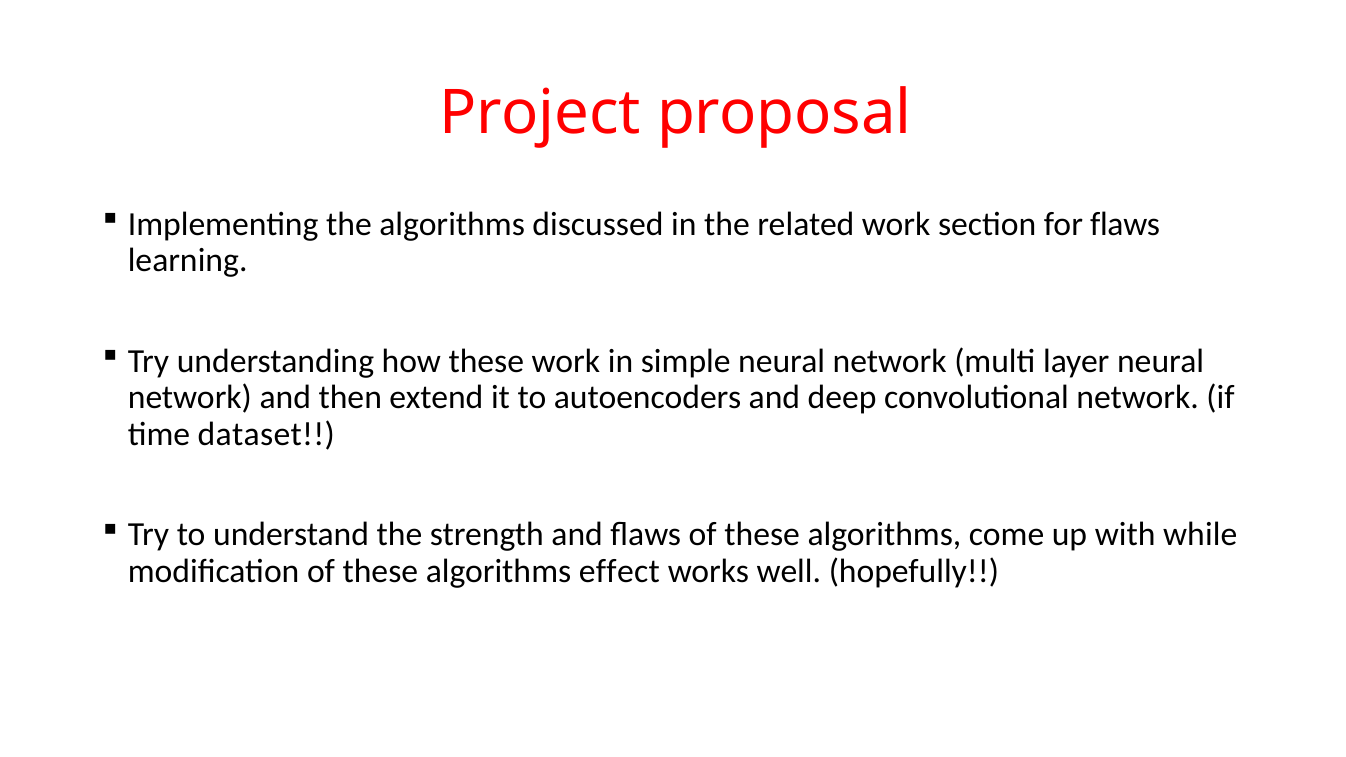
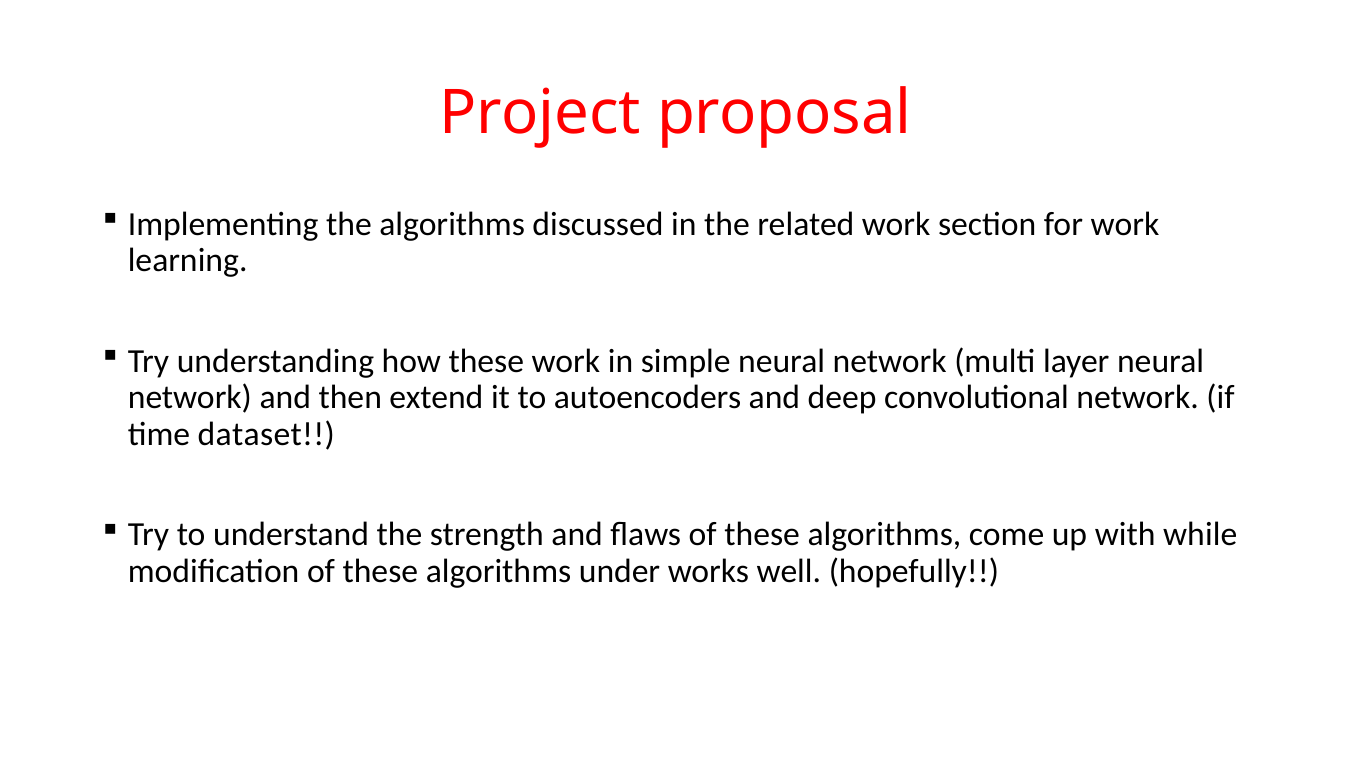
for flaws: flaws -> work
effect: effect -> under
